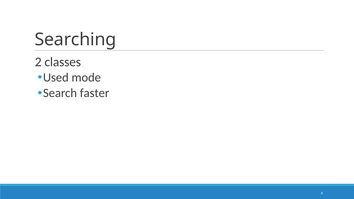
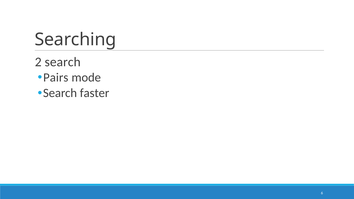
2 classes: classes -> search
Used: Used -> Pairs
